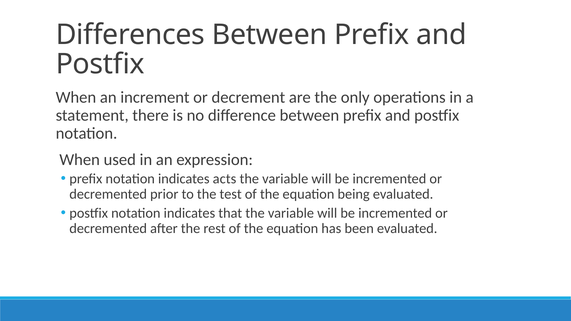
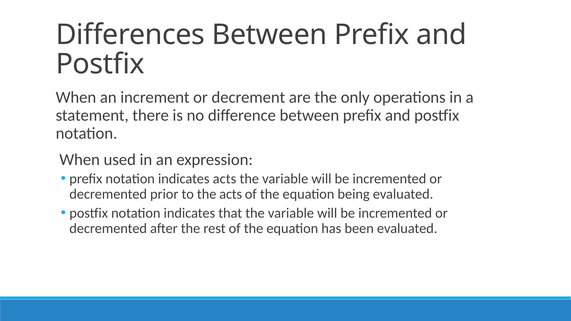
the test: test -> acts
